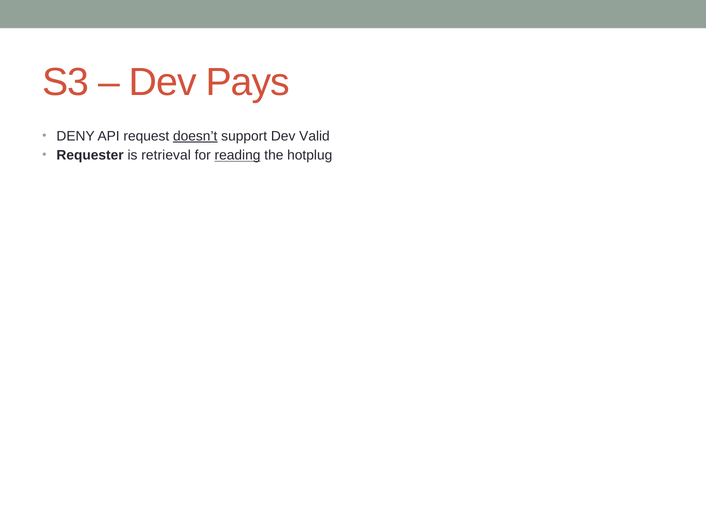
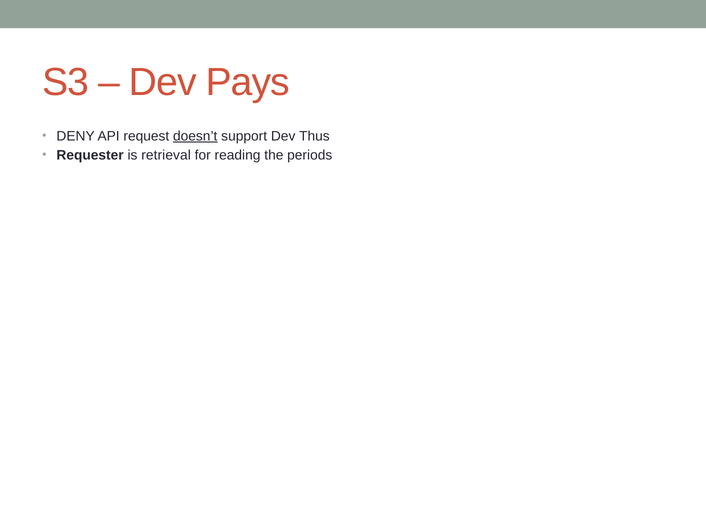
Valid: Valid -> Thus
reading underline: present -> none
hotplug: hotplug -> periods
